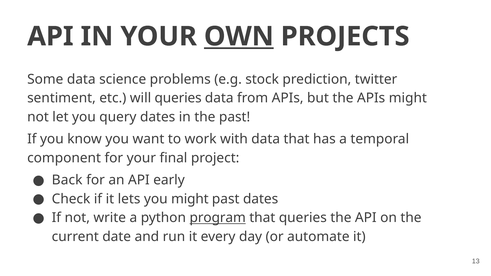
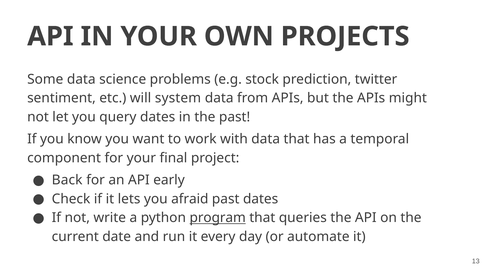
OWN underline: present -> none
will queries: queries -> system
you might: might -> afraid
